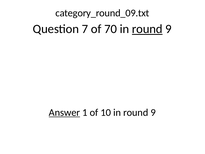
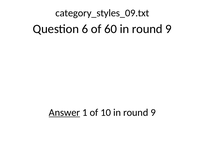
category_round_09.txt: category_round_09.txt -> category_styles_09.txt
7: 7 -> 6
70: 70 -> 60
round at (147, 29) underline: present -> none
